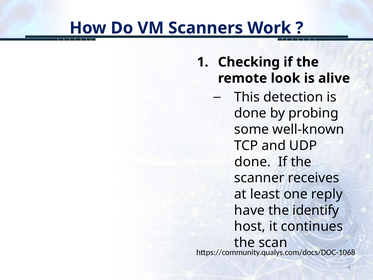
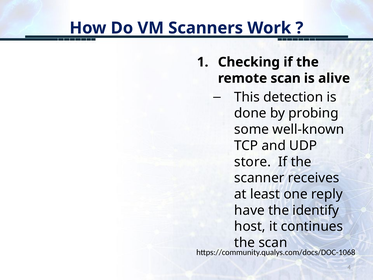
remote look: look -> scan
done at (253, 162): done -> store
